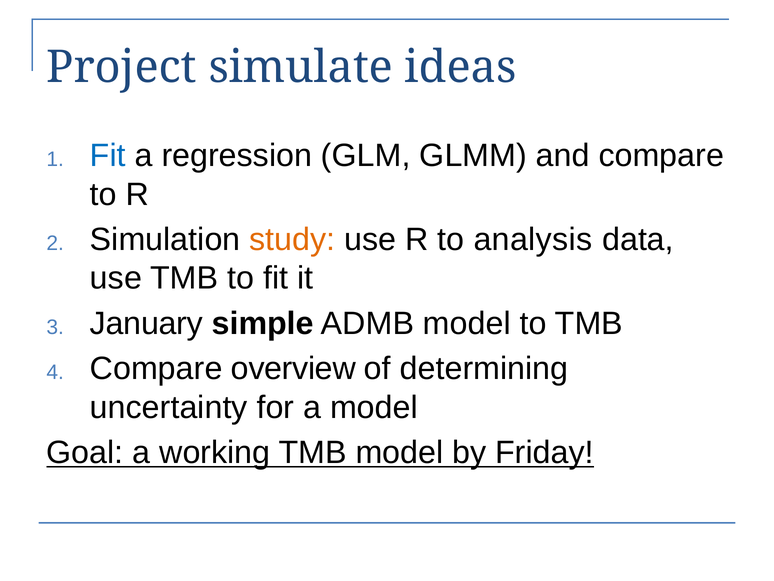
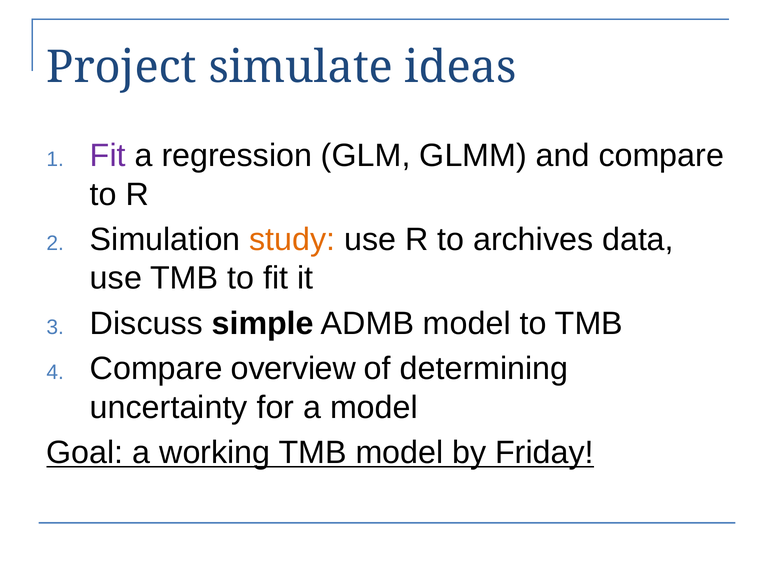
Fit at (108, 155) colour: blue -> purple
analysis: analysis -> archives
January: January -> Discuss
